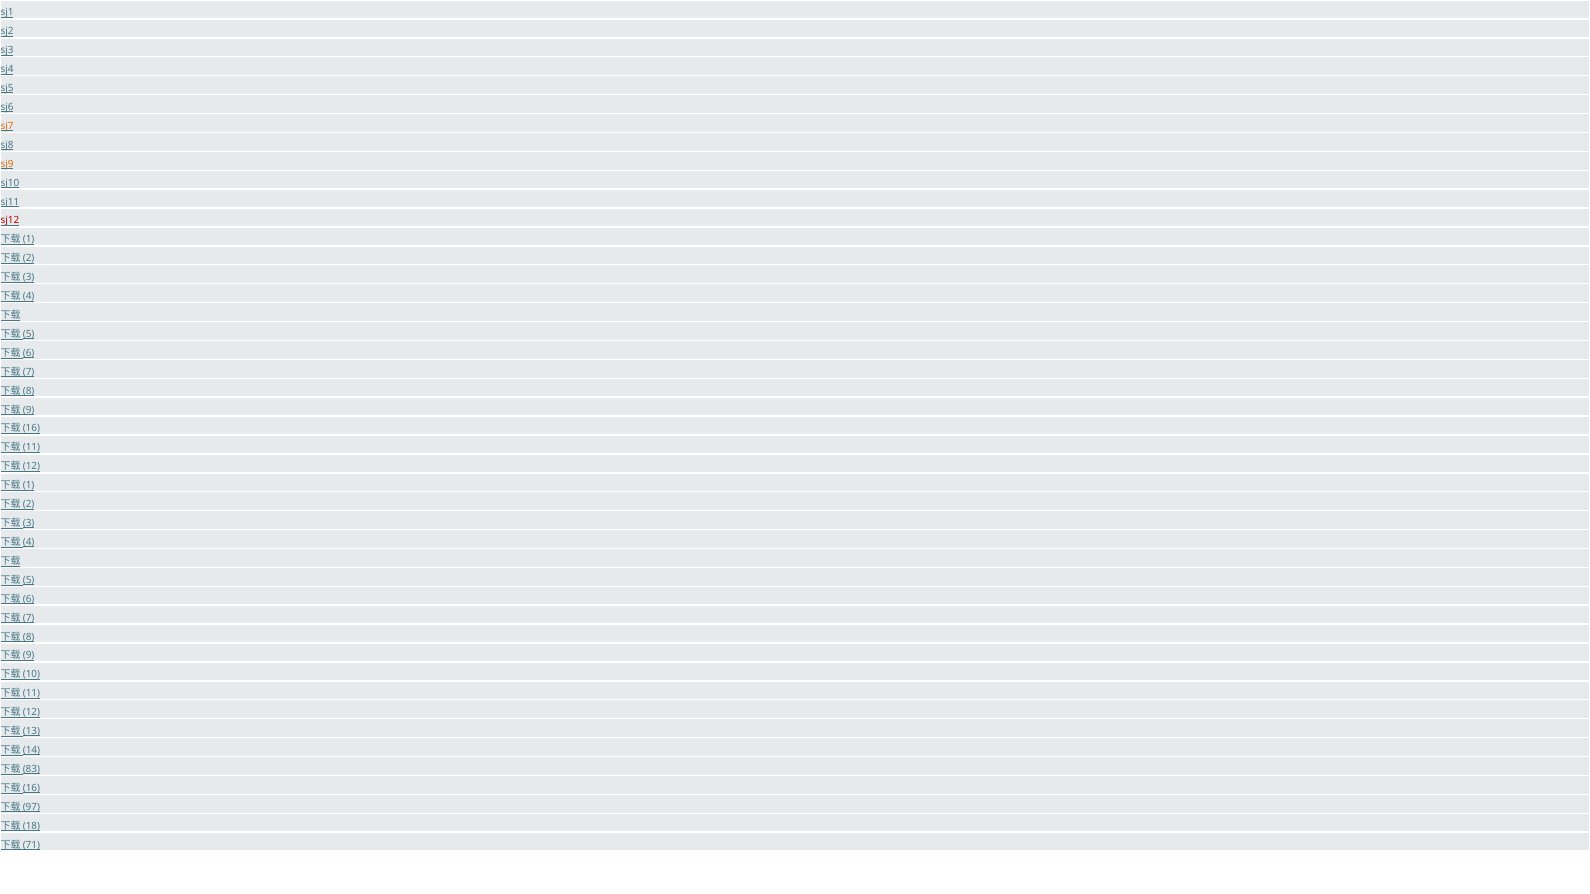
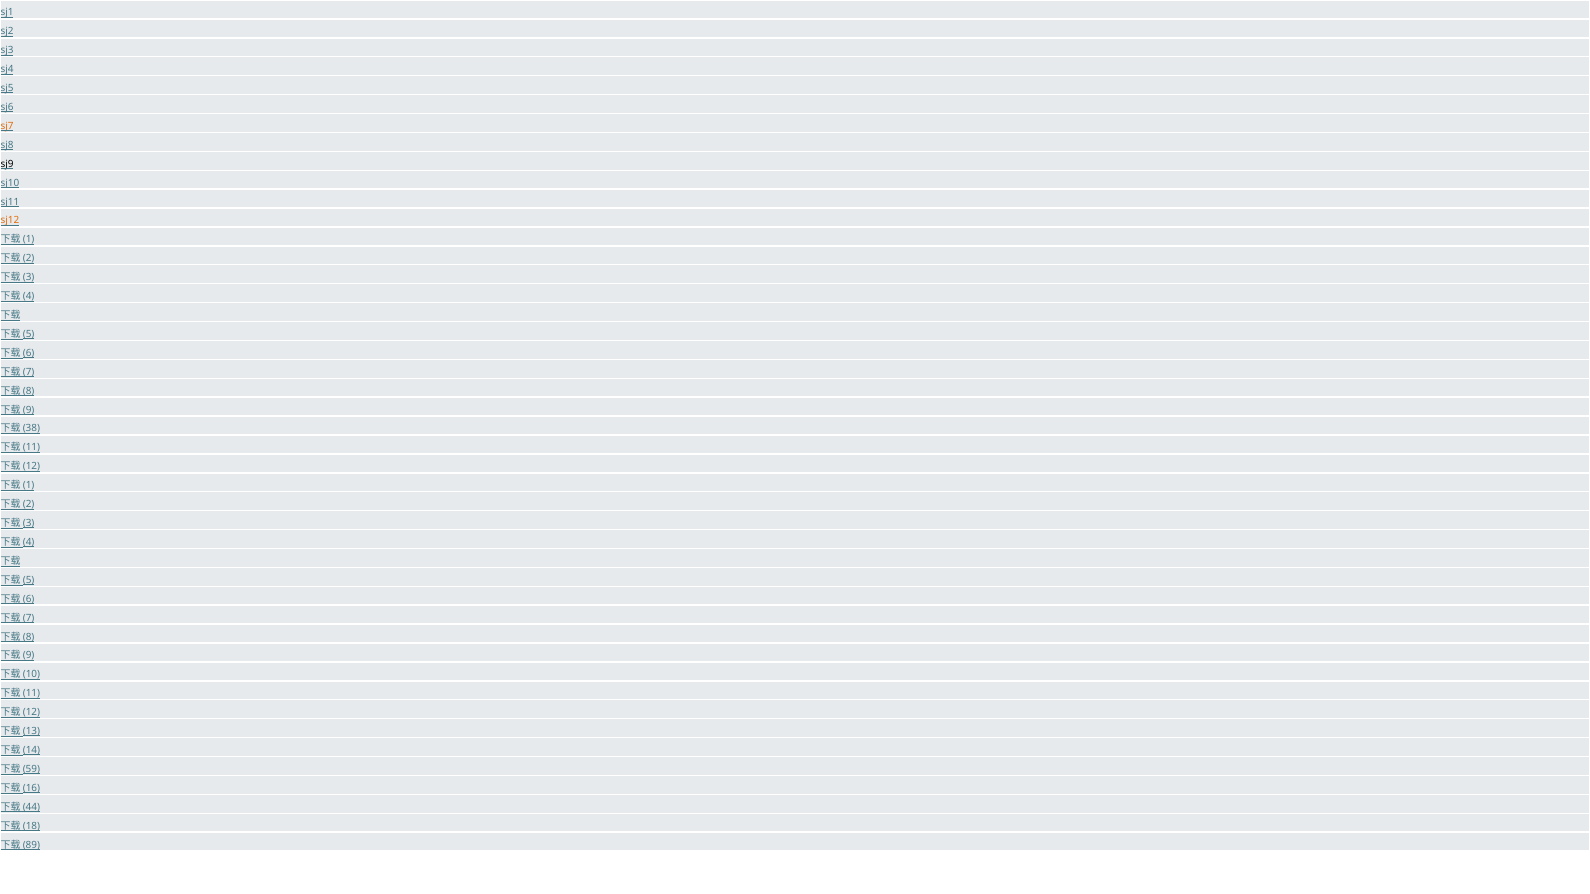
sj9 colour: orange -> black
sj12 colour: red -> orange
16 at (31, 429): 16 -> 38
83: 83 -> 59
97: 97 -> 44
71: 71 -> 89
